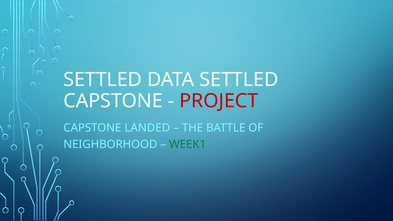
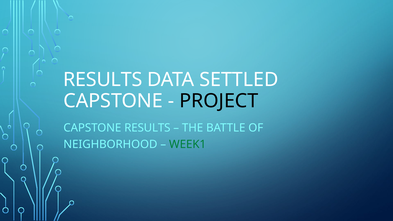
SETTLED at (103, 80): SETTLED -> RESULTS
PROJECT colour: red -> black
CAPSTONE LANDED: LANDED -> RESULTS
